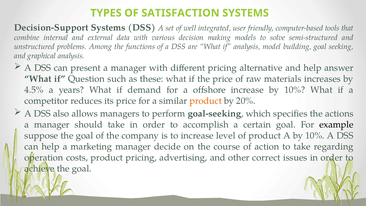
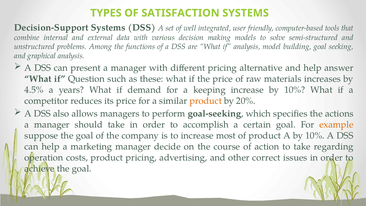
offshore: offshore -> keeping
example colour: black -> orange
level: level -> most
